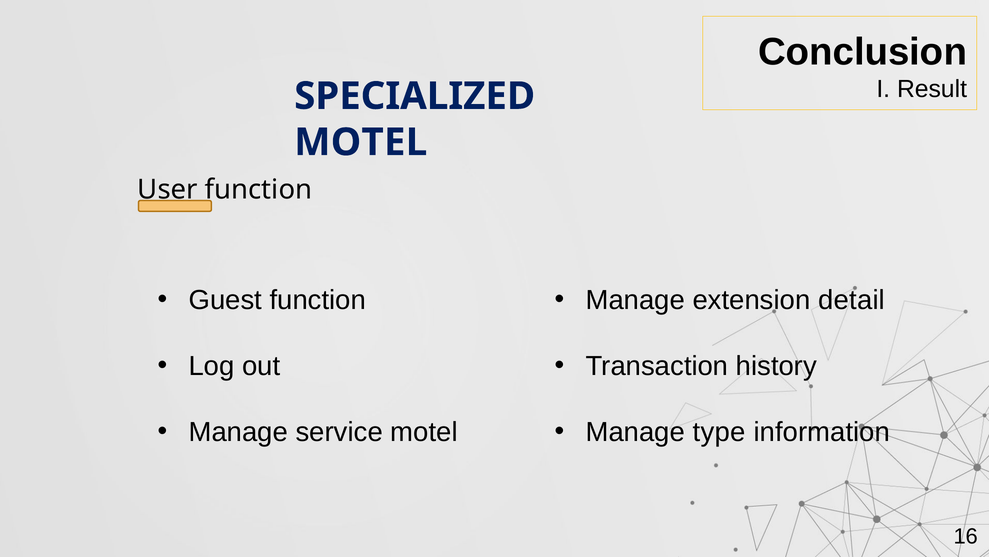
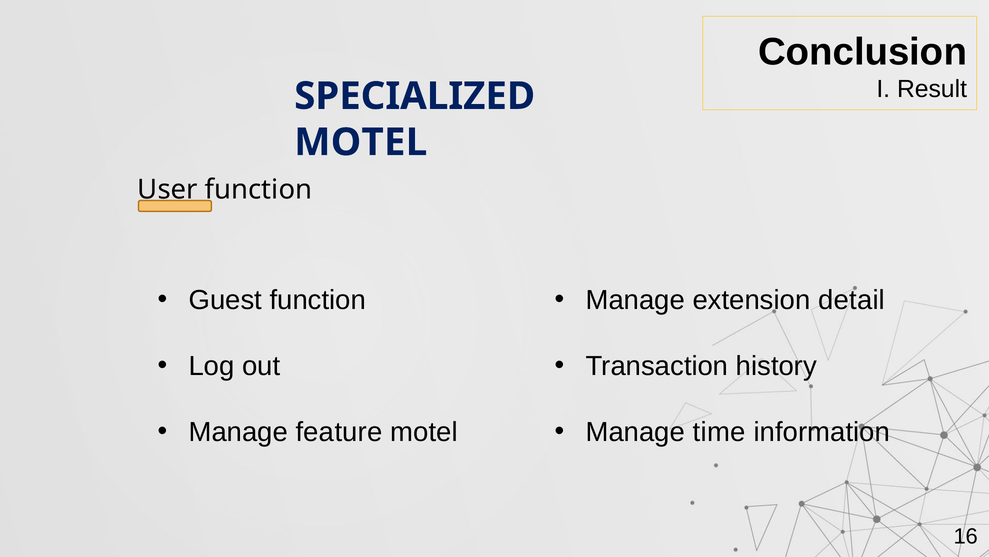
service: service -> feature
type: type -> time
